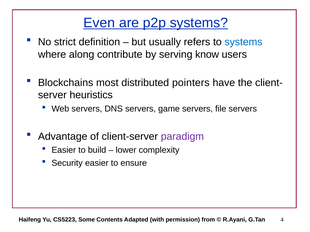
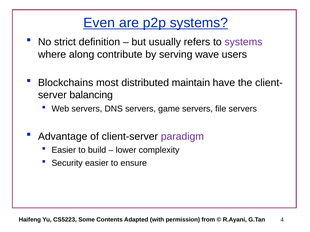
systems at (243, 42) colour: blue -> purple
know: know -> wave
pointers: pointers -> maintain
heuristics: heuristics -> balancing
